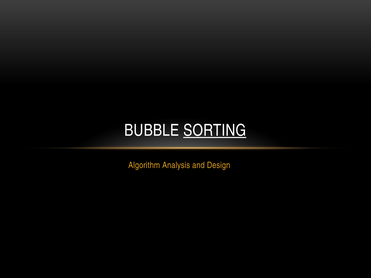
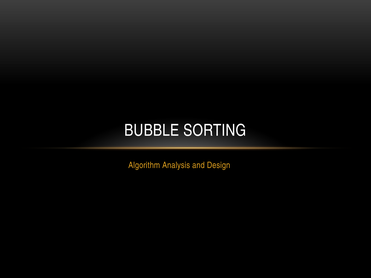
SORTING underline: present -> none
